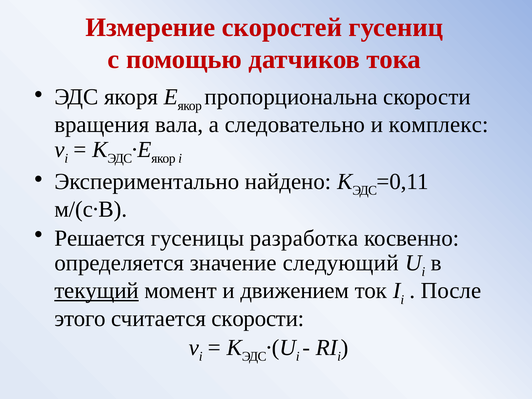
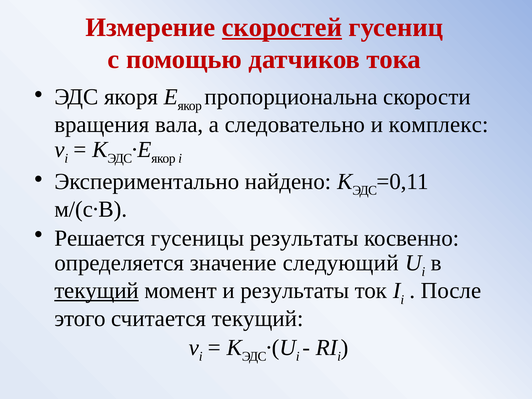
скоростей underline: none -> present
гусеницы разработка: разработка -> результаты
и движением: движением -> результаты
считается скорости: скорости -> текущий
